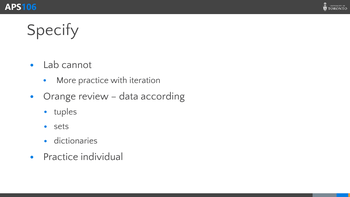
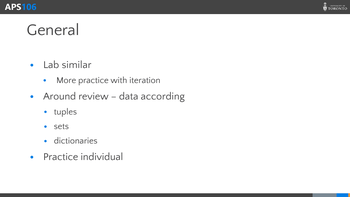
Specify: Specify -> General
cannot: cannot -> similar
Orange: Orange -> Around
